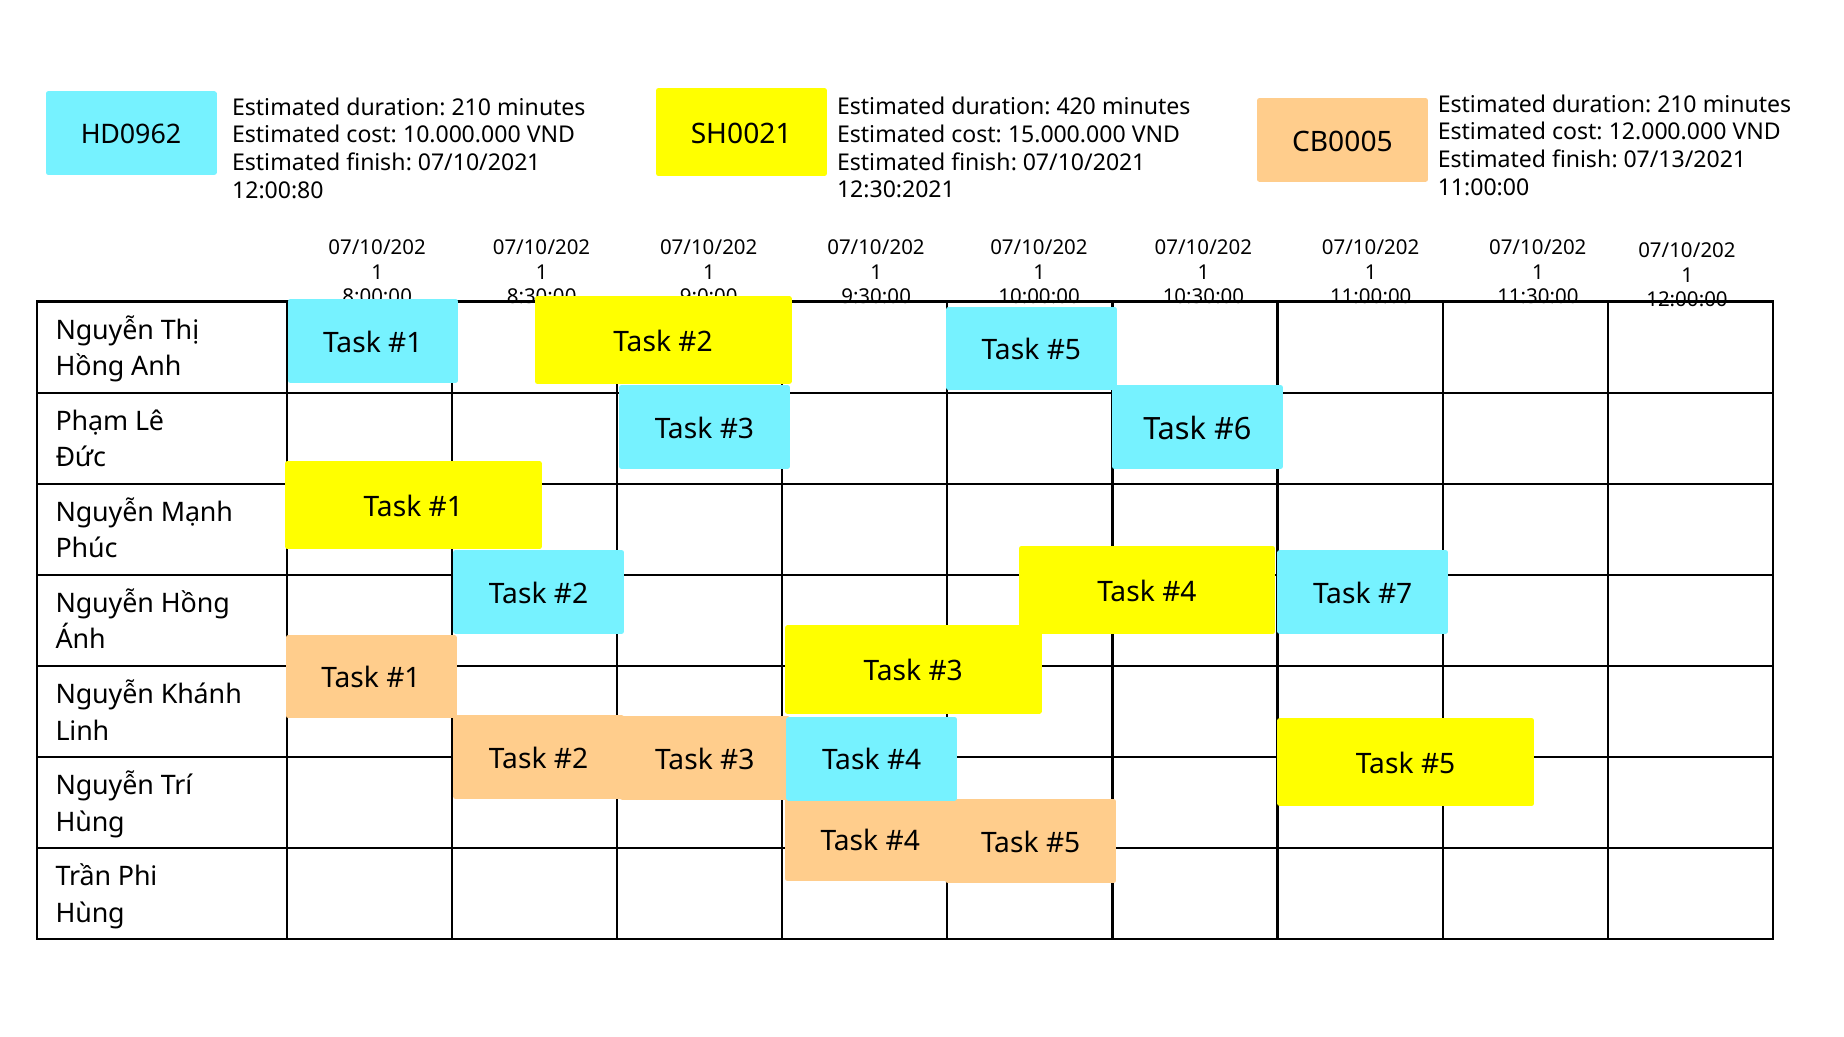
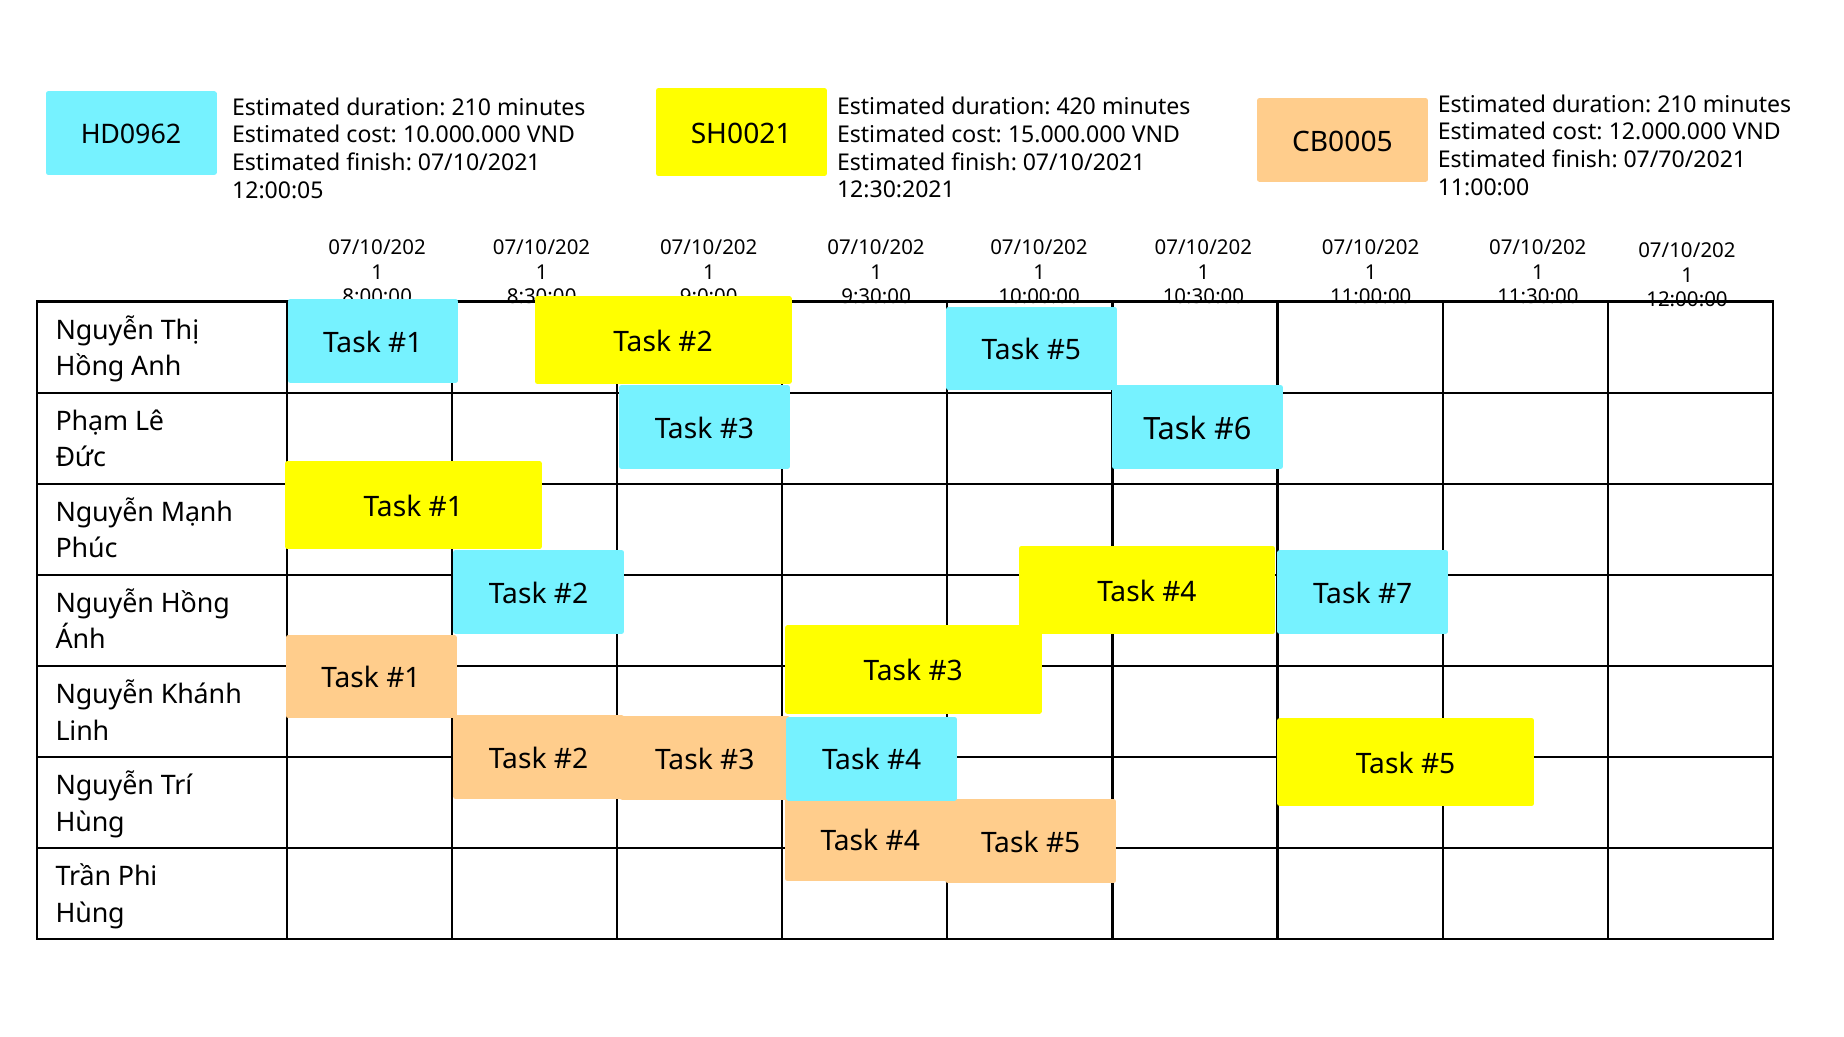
07/13/2021: 07/13/2021 -> 07/70/2021
12:00:80: 12:00:80 -> 12:00:05
